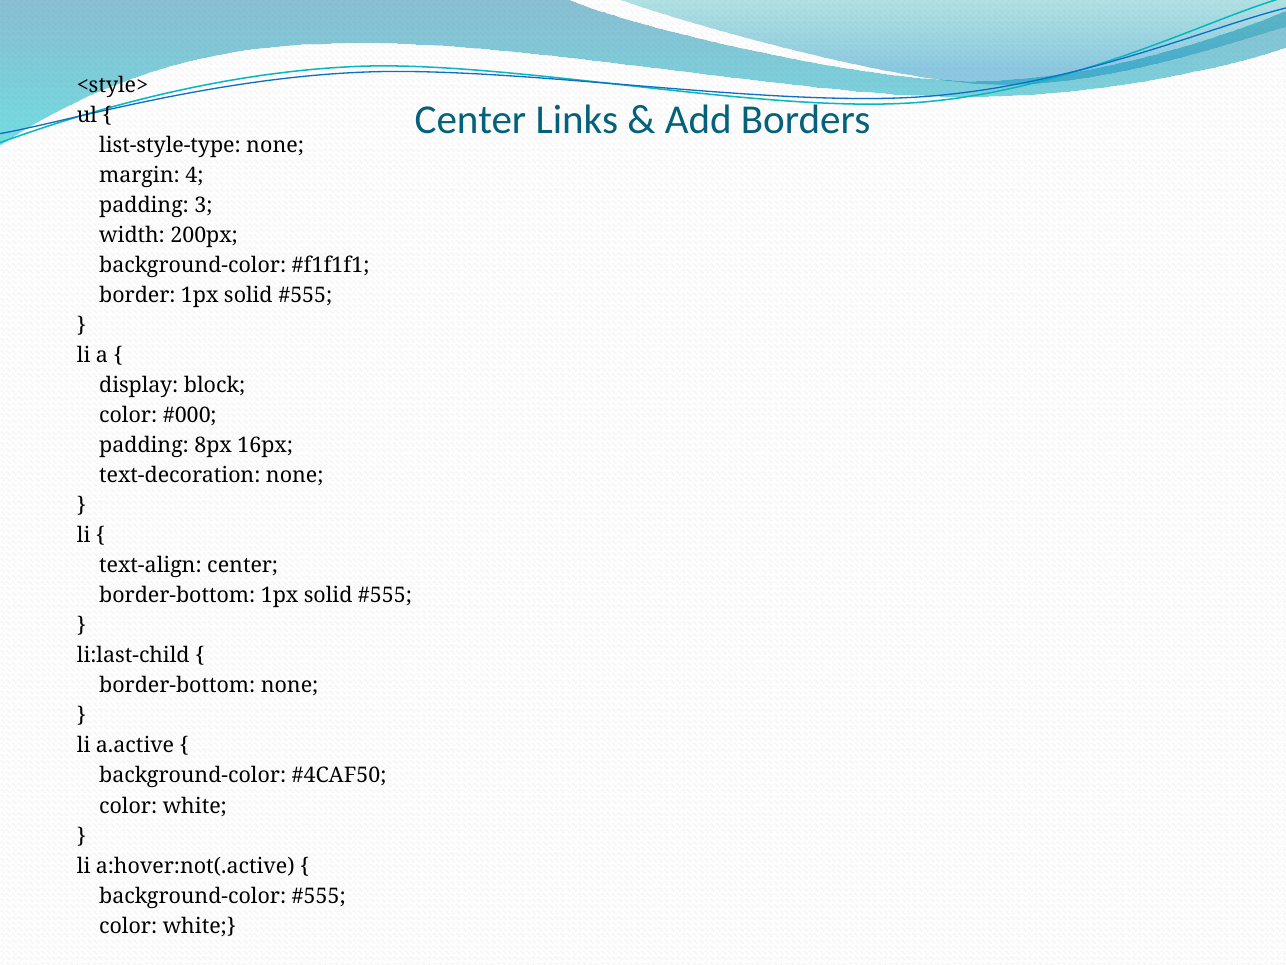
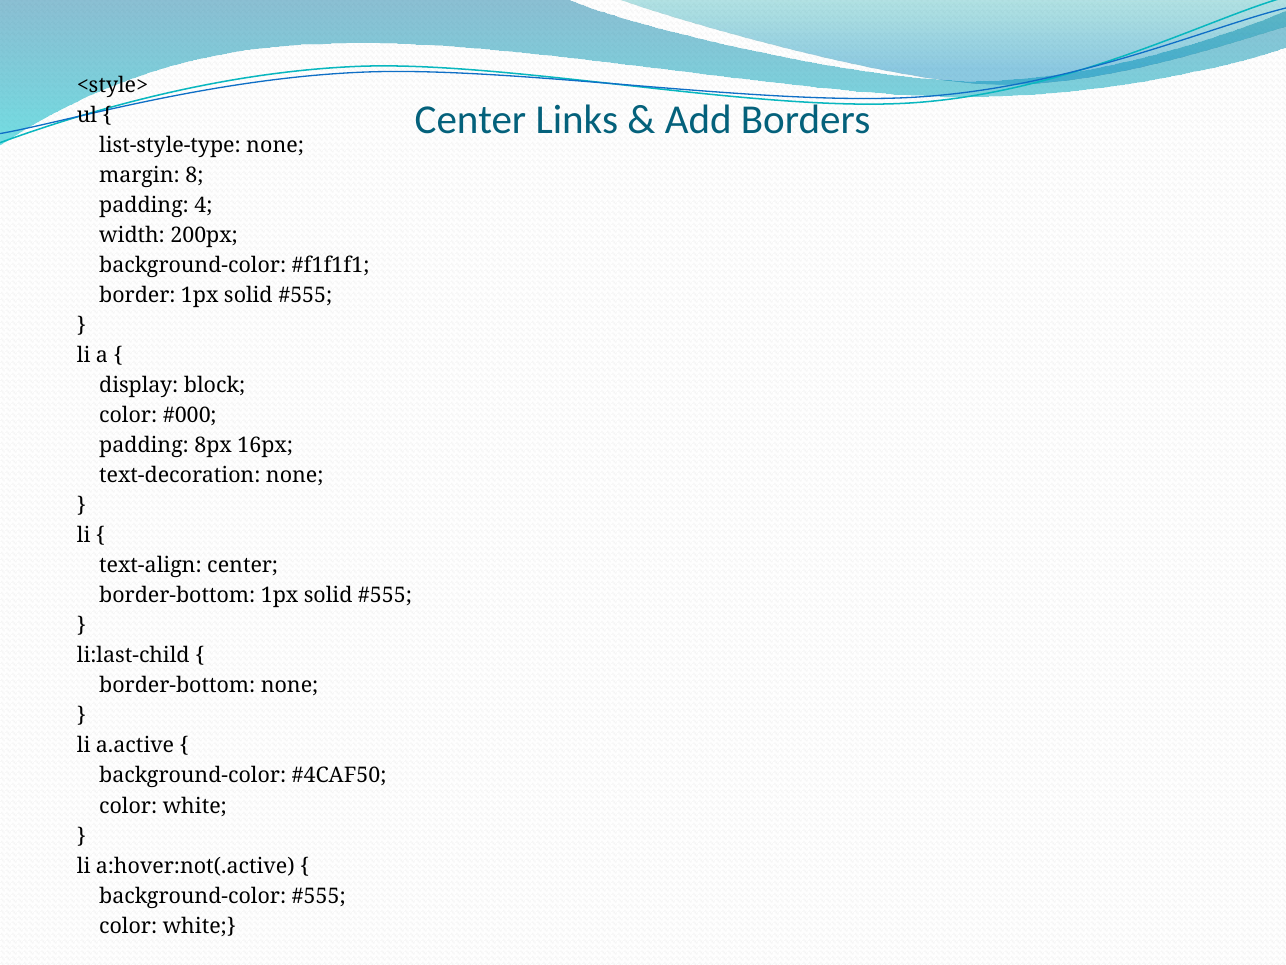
4: 4 -> 8
3: 3 -> 4
